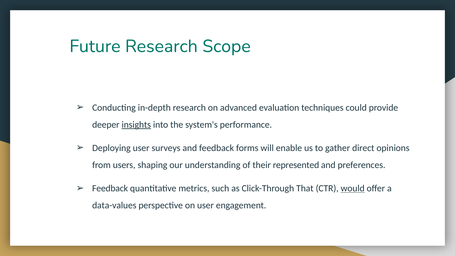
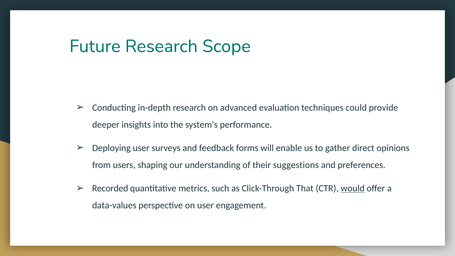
insights underline: present -> none
represented: represented -> suggestions
Feedback at (110, 188): Feedback -> Recorded
